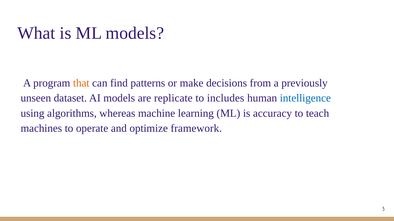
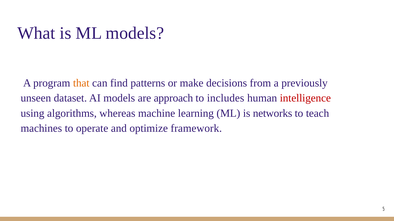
replicate: replicate -> approach
intelligence colour: blue -> red
accuracy: accuracy -> networks
